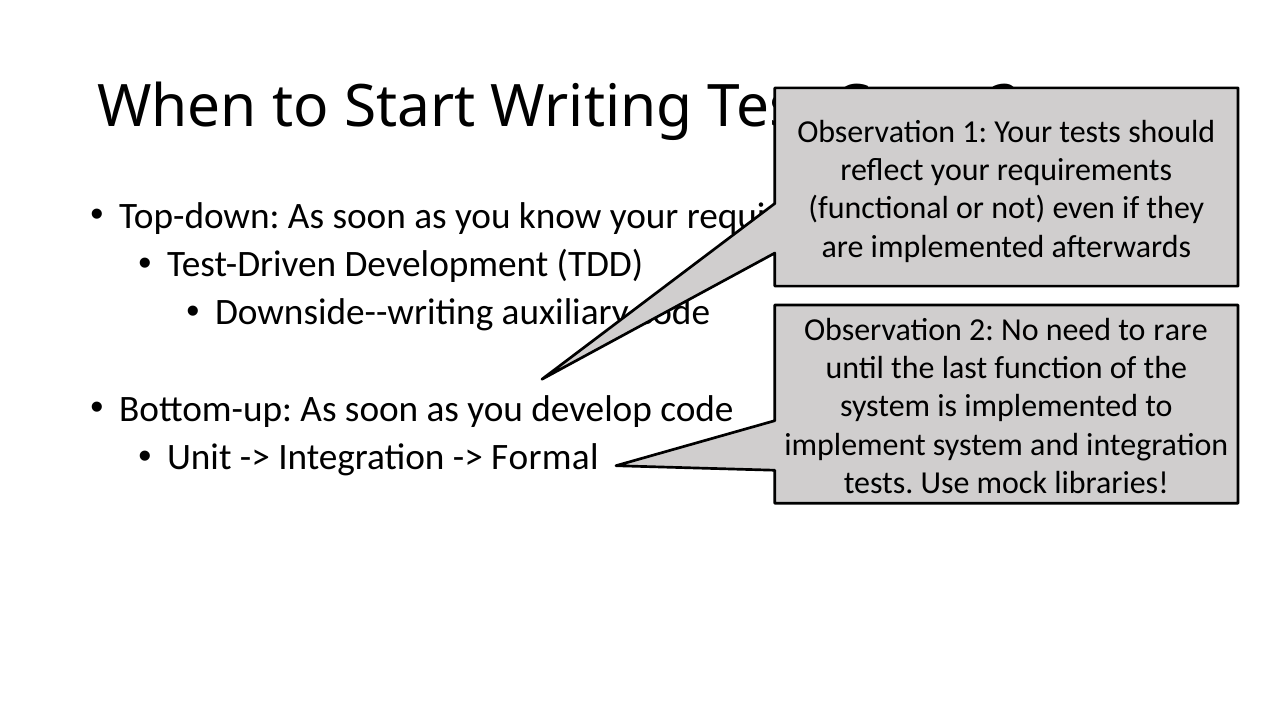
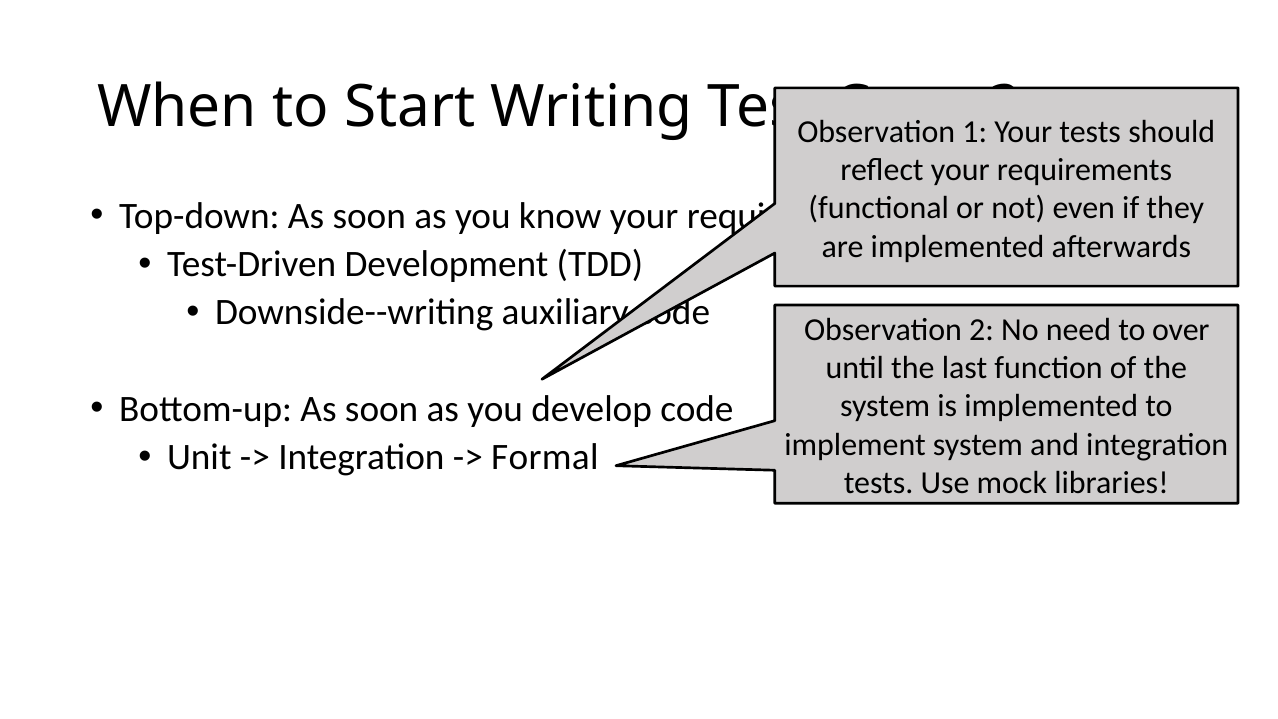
rare: rare -> over
